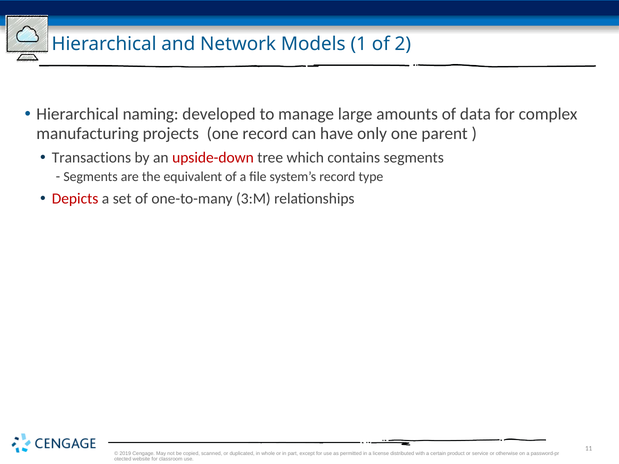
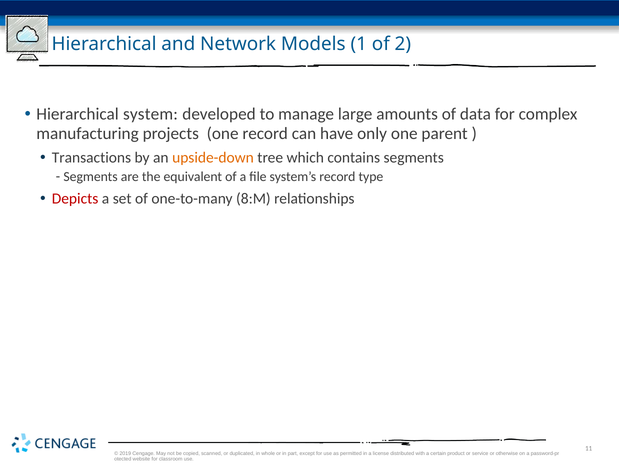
naming: naming -> system
upside-down colour: red -> orange
3:M: 3:M -> 8:M
